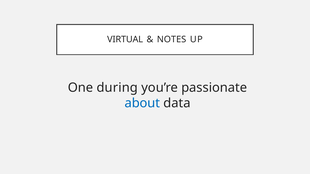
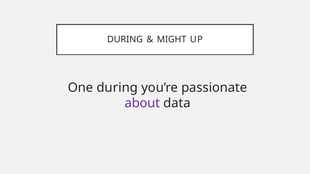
VIRTUAL at (125, 40): VIRTUAL -> DURING
NOTES: NOTES -> MIGHT
about colour: blue -> purple
